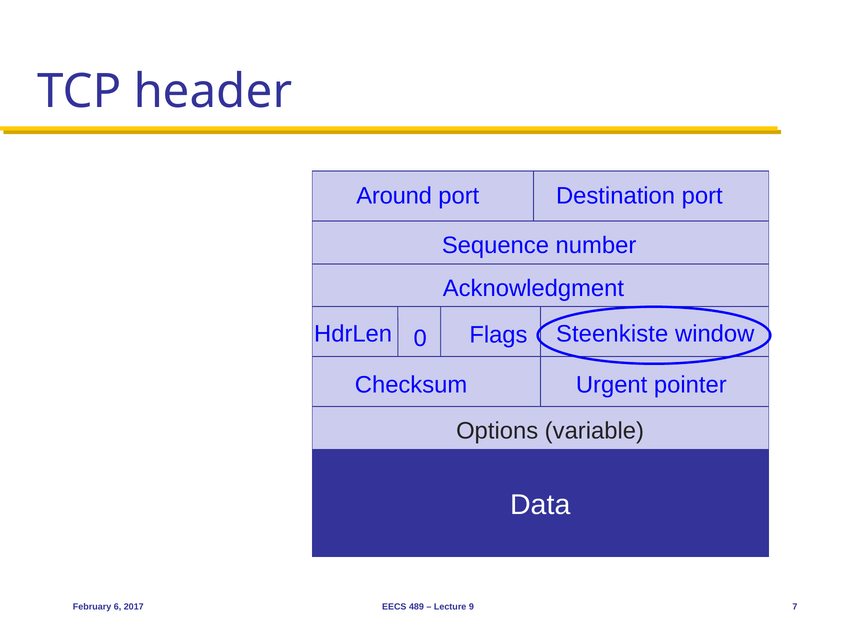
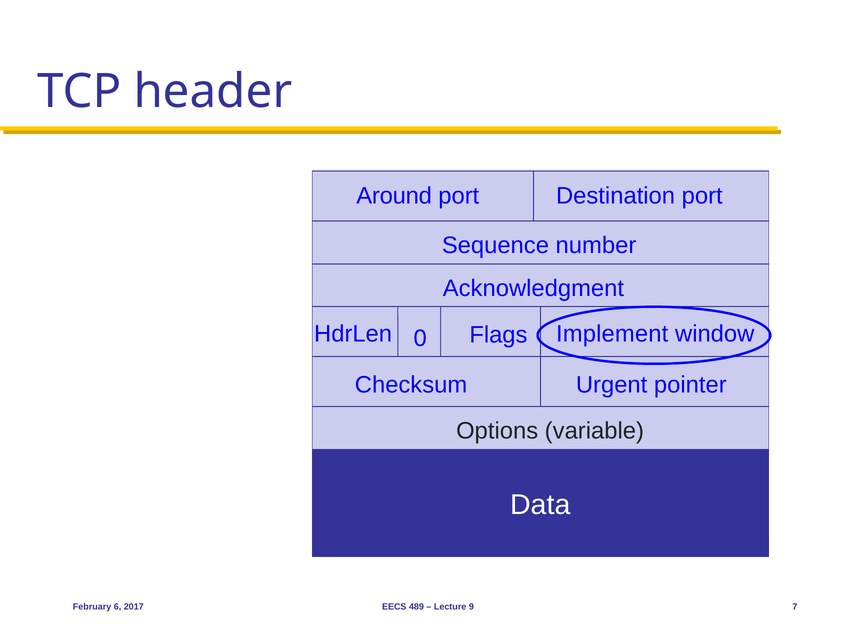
Steenkiste: Steenkiste -> Implement
